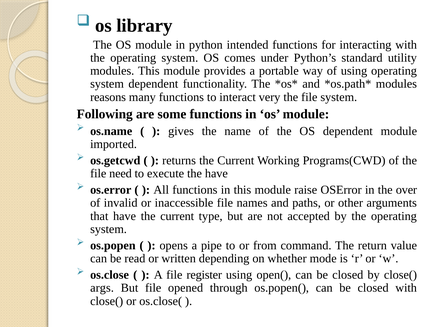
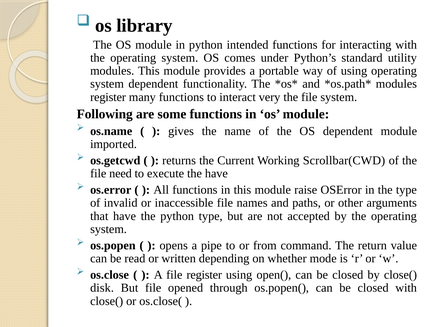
reasons at (108, 97): reasons -> register
Programs(CWD: Programs(CWD -> Scrollbar(CWD
the over: over -> type
have the current: current -> python
args: args -> disk
